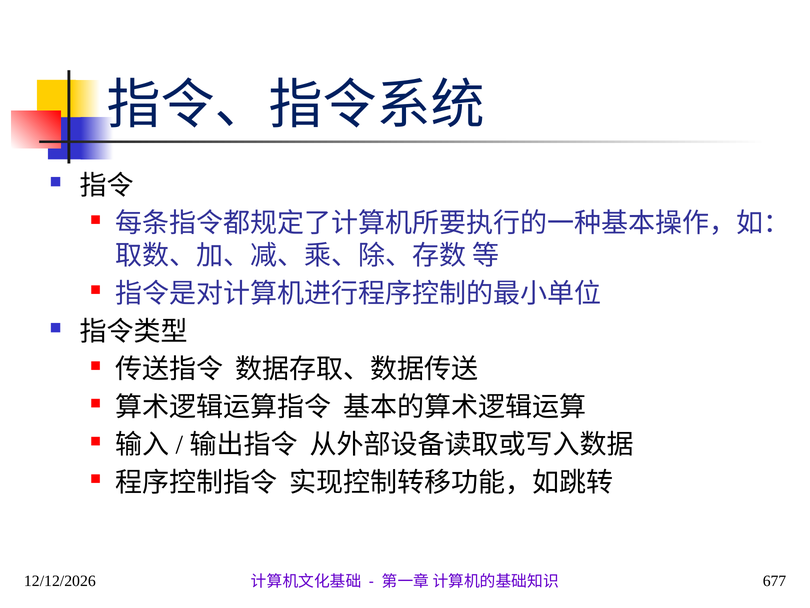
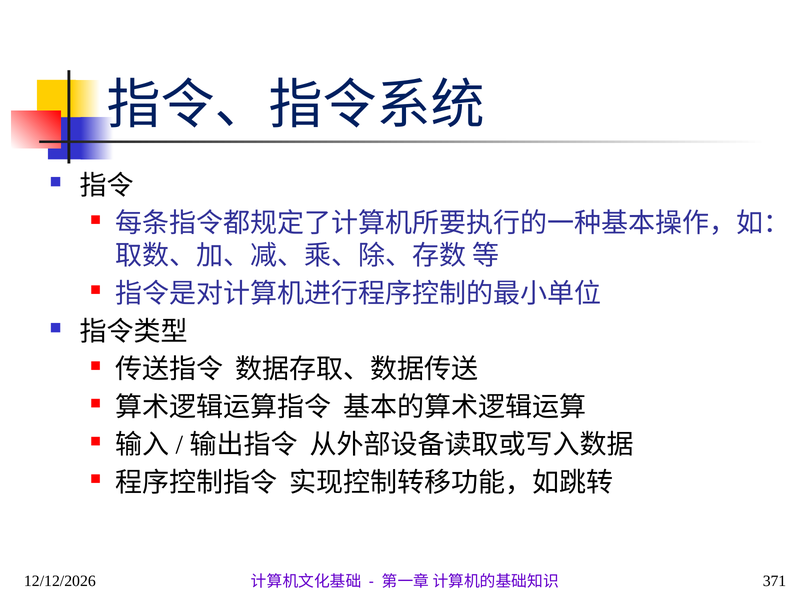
677: 677 -> 371
